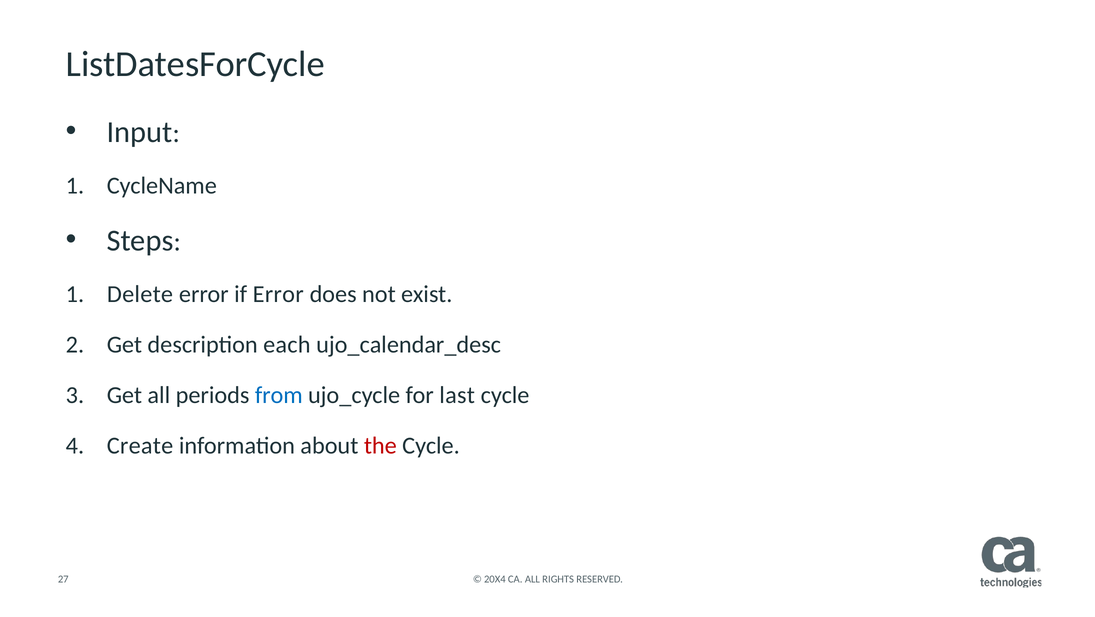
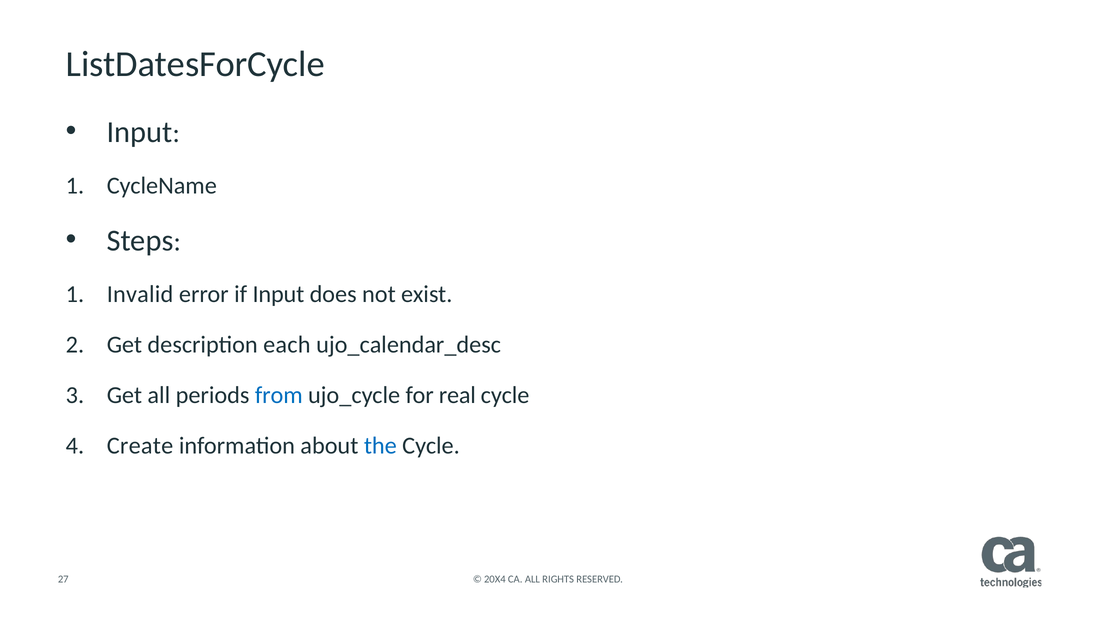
Delete: Delete -> Invalid
if Error: Error -> Input
last: last -> real
the colour: red -> blue
